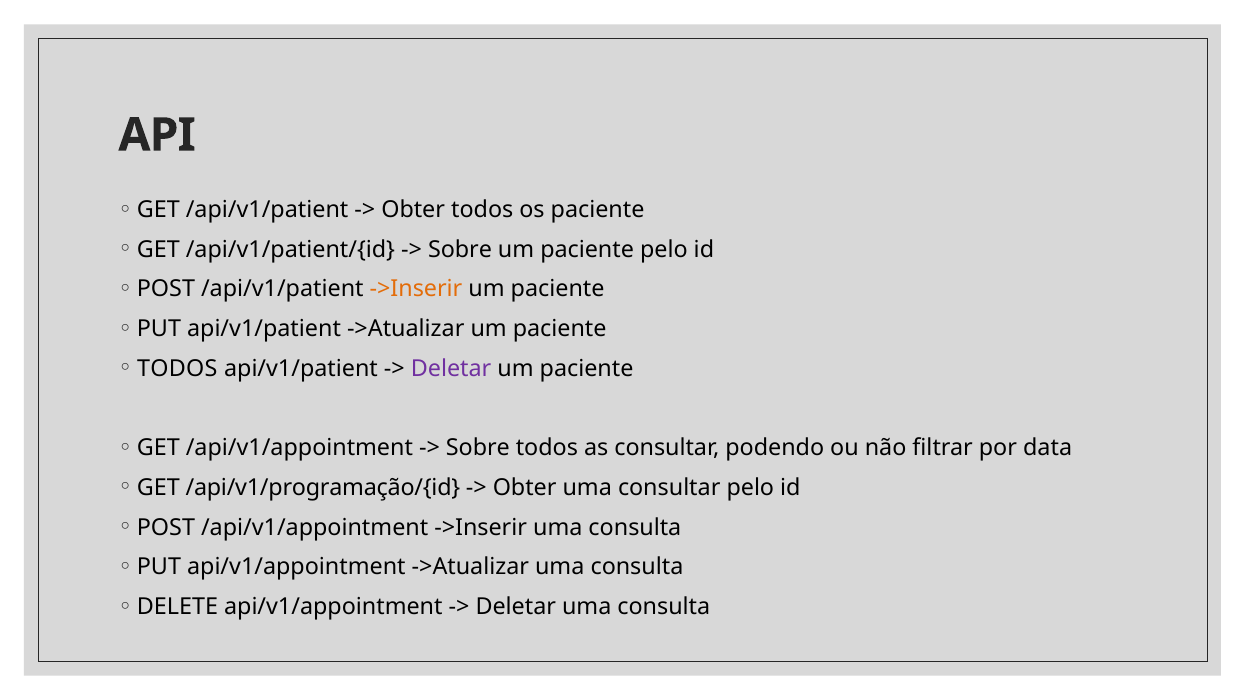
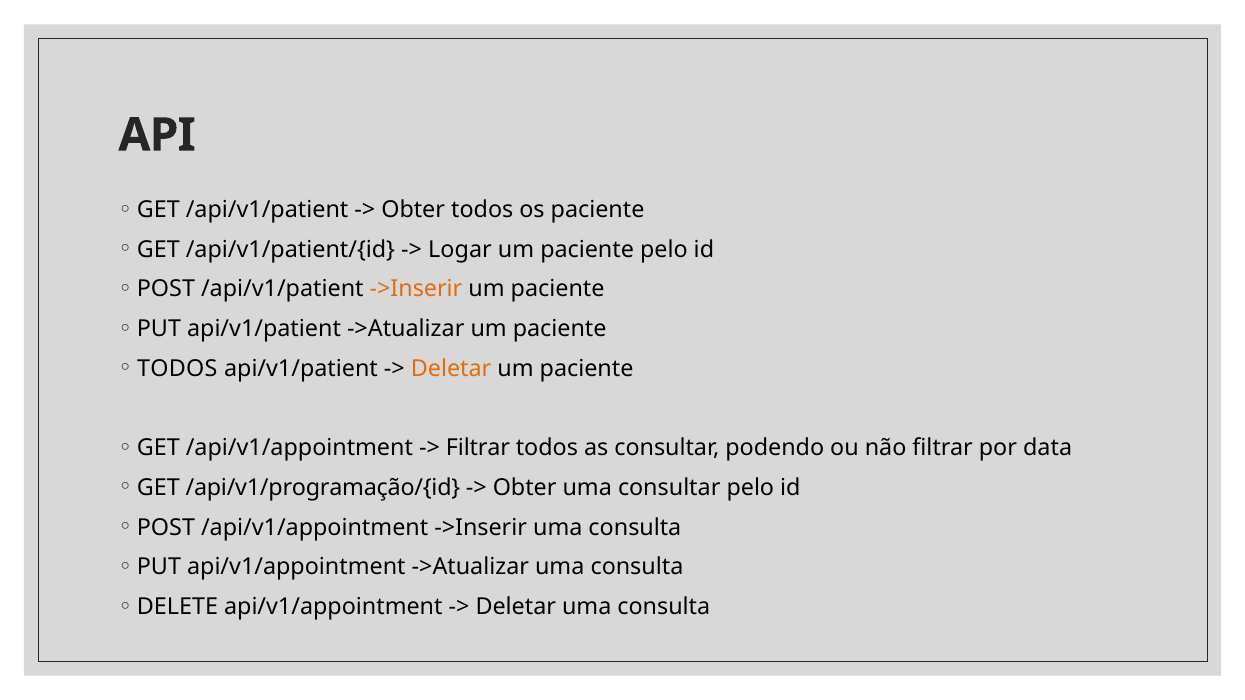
Sobre at (460, 250): Sobre -> Logar
Deletar at (451, 369) colour: purple -> orange
Sobre at (478, 448): Sobre -> Filtrar
